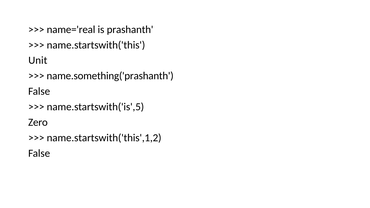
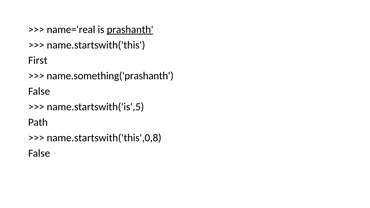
prashanth underline: none -> present
Unit: Unit -> First
Zero: Zero -> Path
name.startswith('this',1,2: name.startswith('this',1,2 -> name.startswith('this',0,8
